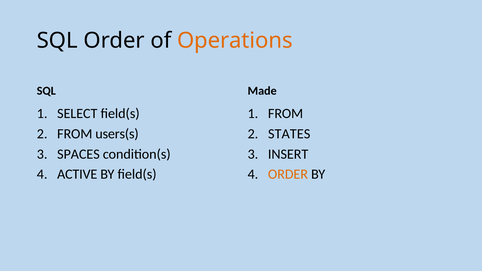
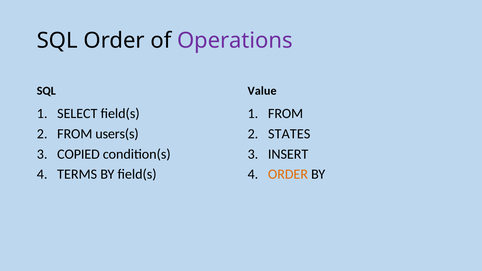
Operations colour: orange -> purple
Made: Made -> Value
SPACES: SPACES -> COPIED
ACTIVE: ACTIVE -> TERMS
